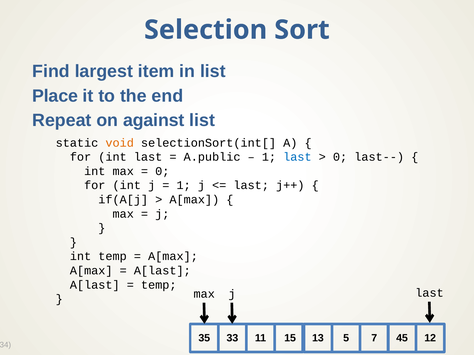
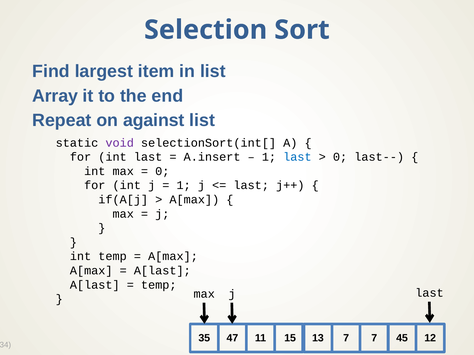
Place: Place -> Array
void colour: orange -> purple
A.public: A.public -> A.insert
33: 33 -> 47
13 5: 5 -> 7
